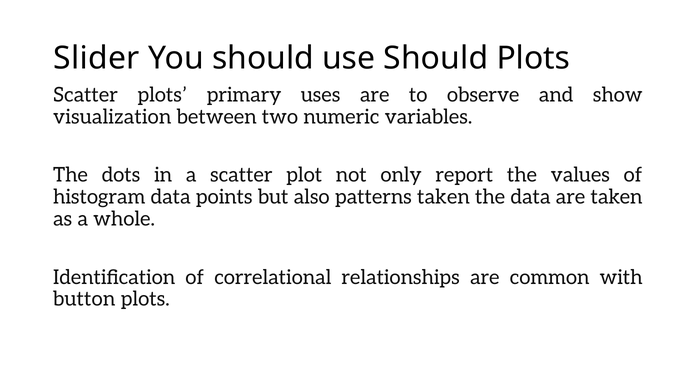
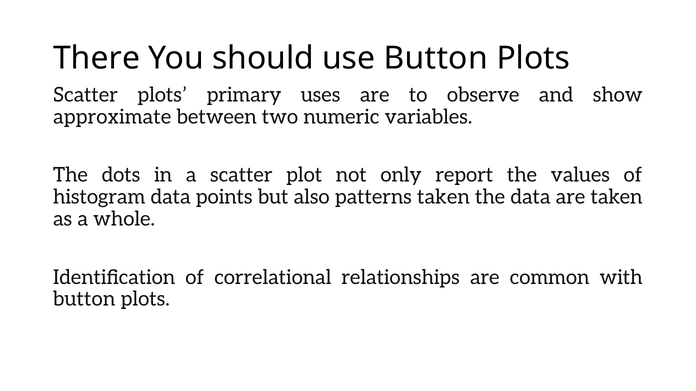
Slider: Slider -> There
use Should: Should -> Button
visualization: visualization -> approximate
